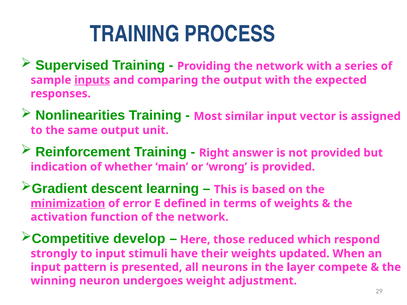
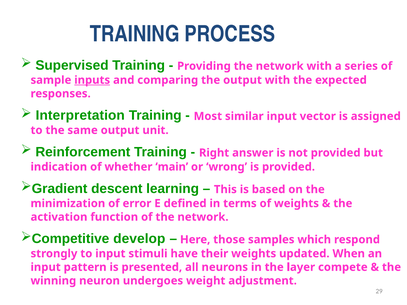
Nonlinearities: Nonlinearities -> Interpretation
minimization underline: present -> none
reduced: reduced -> samples
